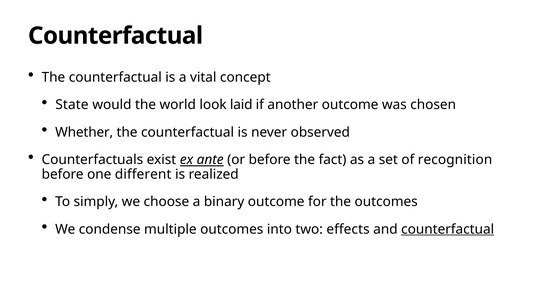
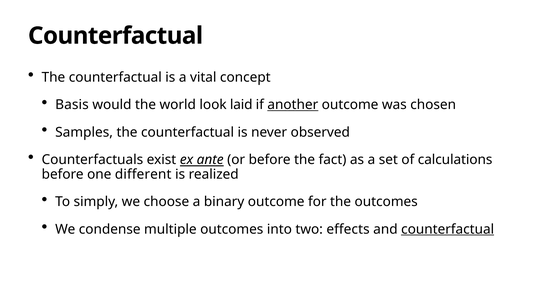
State: State -> Basis
another underline: none -> present
Whether: Whether -> Samples
recognition: recognition -> calculations
